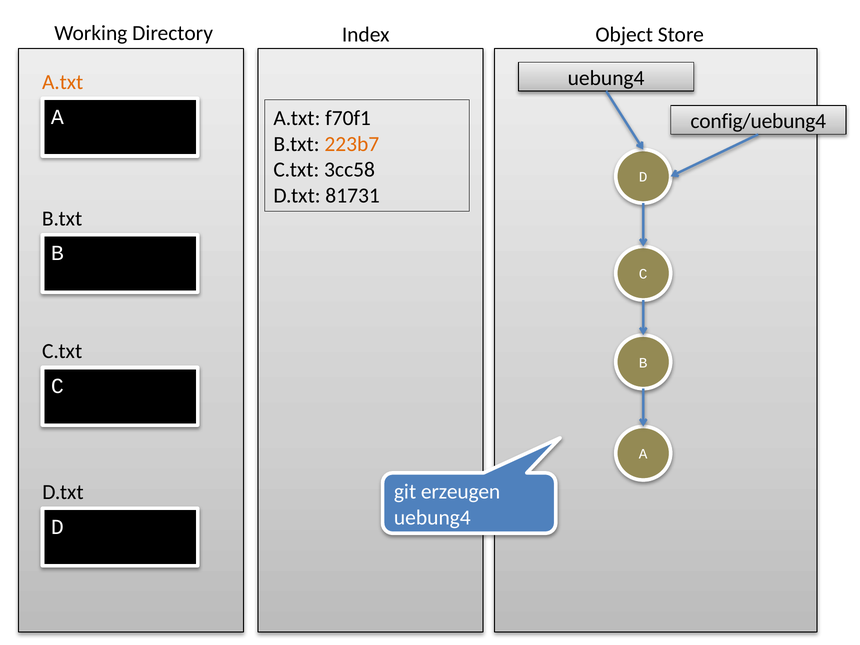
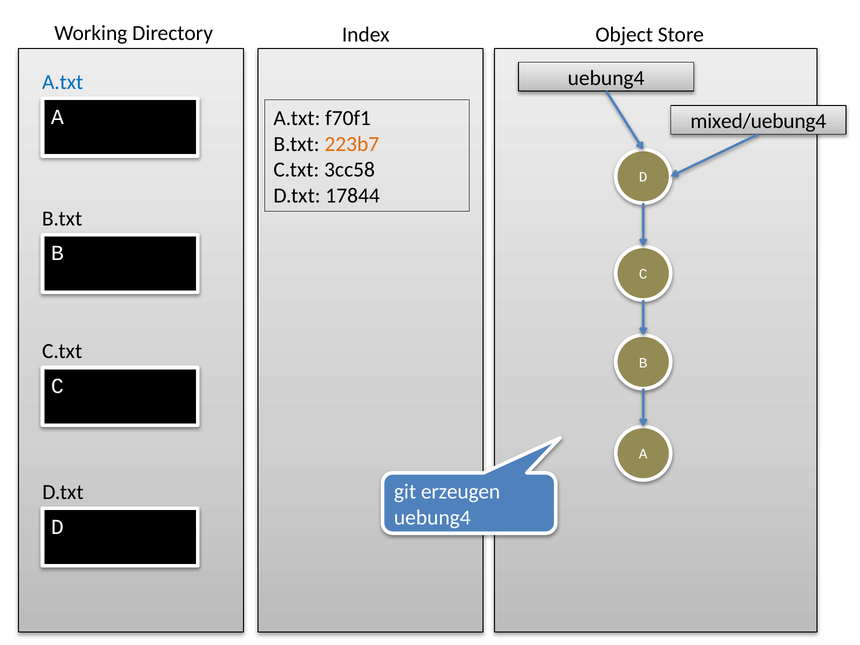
A.txt at (63, 82) colour: orange -> blue
config/uebung4: config/uebung4 -> mixed/uebung4
81731: 81731 -> 17844
